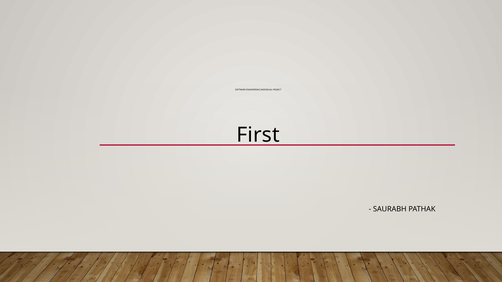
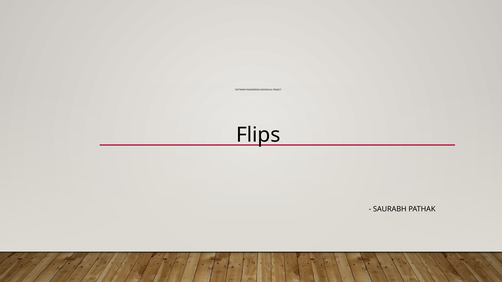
First: First -> Flips
